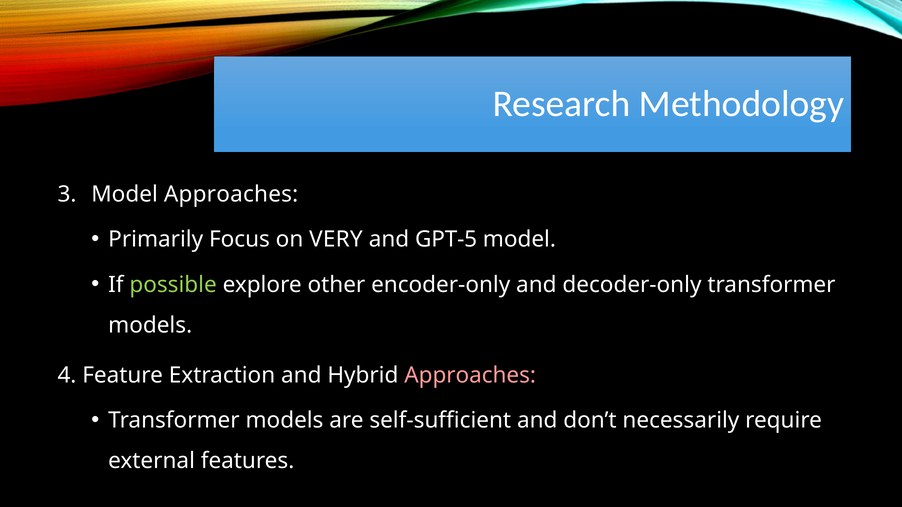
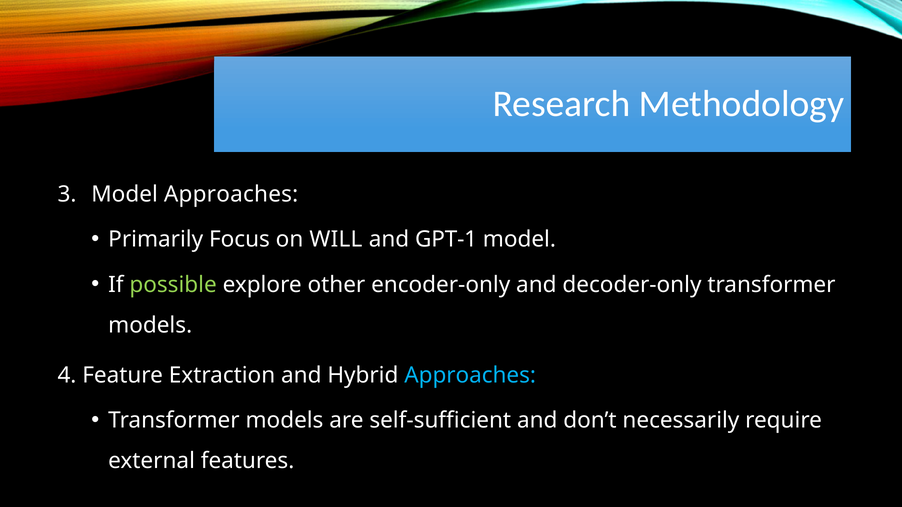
VERY: VERY -> WILL
GPT-5: GPT-5 -> GPT-1
Approaches at (470, 376) colour: pink -> light blue
